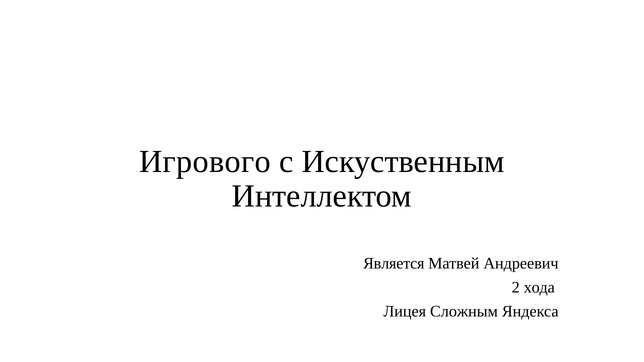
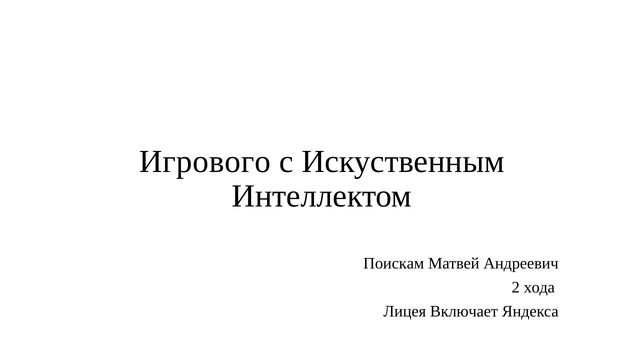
Является: Является -> Поискам
Сложным: Сложным -> Включает
